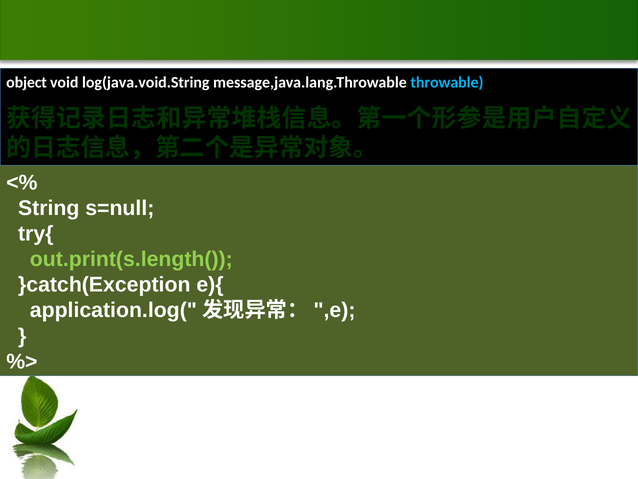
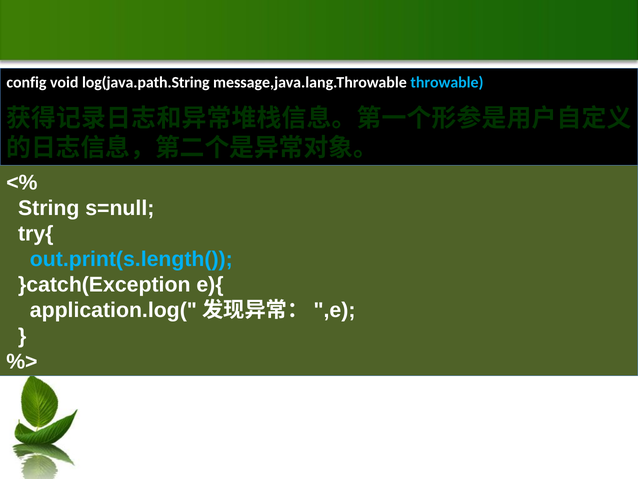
object: object -> config
log(java.void.String: log(java.void.String -> log(java.path.String
out.print(s.length( colour: light green -> light blue
